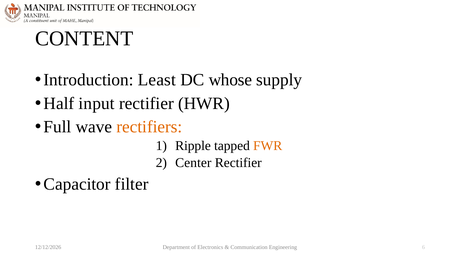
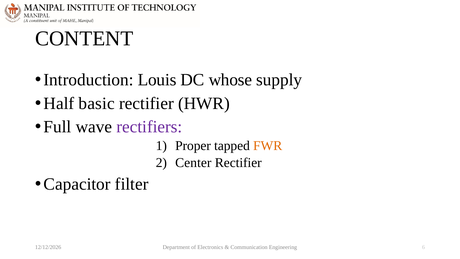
Least: Least -> Louis
input: input -> basic
rectifiers colour: orange -> purple
Ripple: Ripple -> Proper
